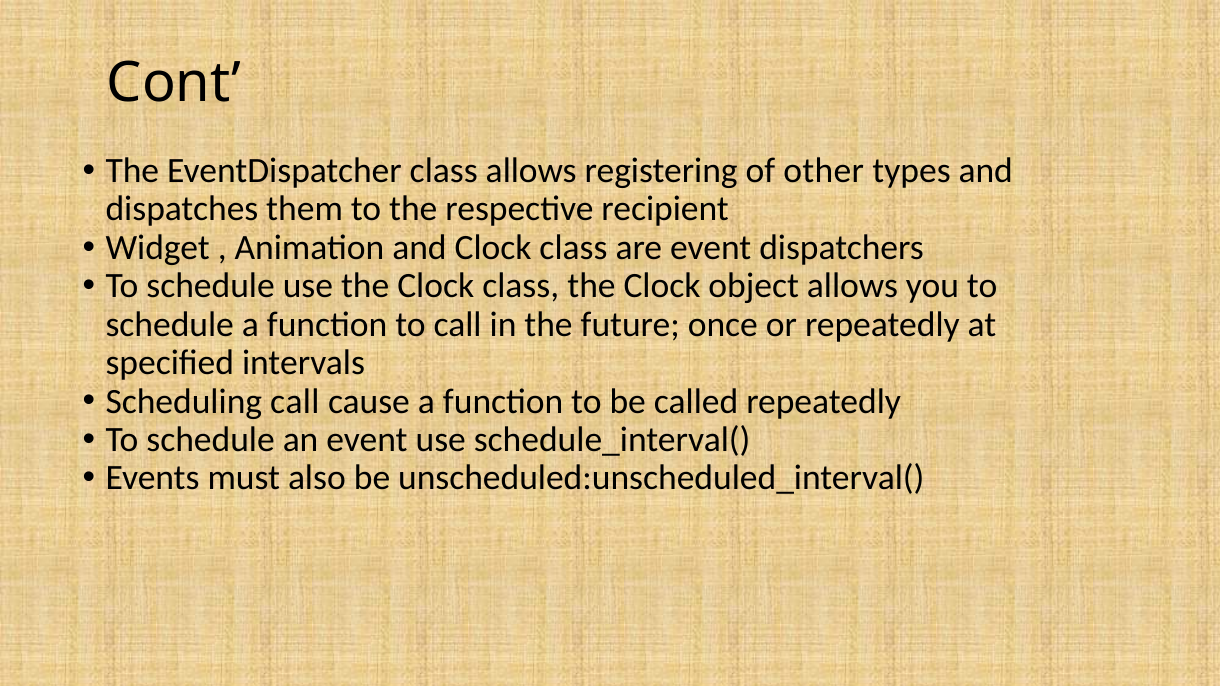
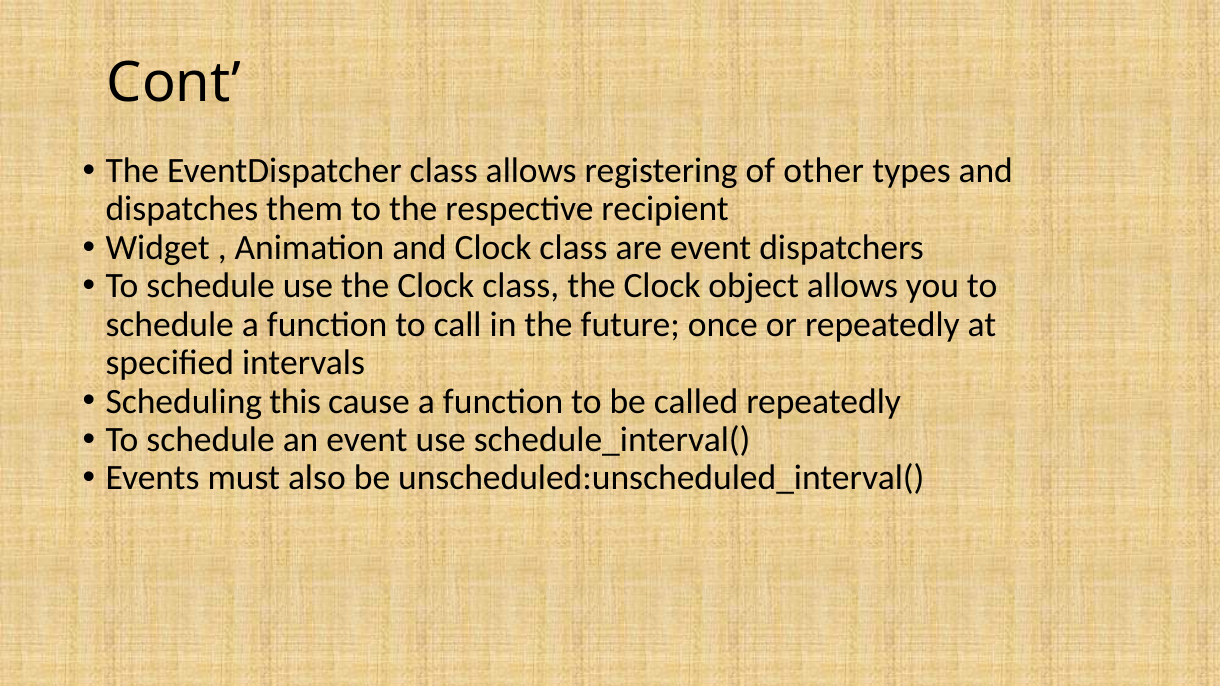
Scheduling call: call -> this
